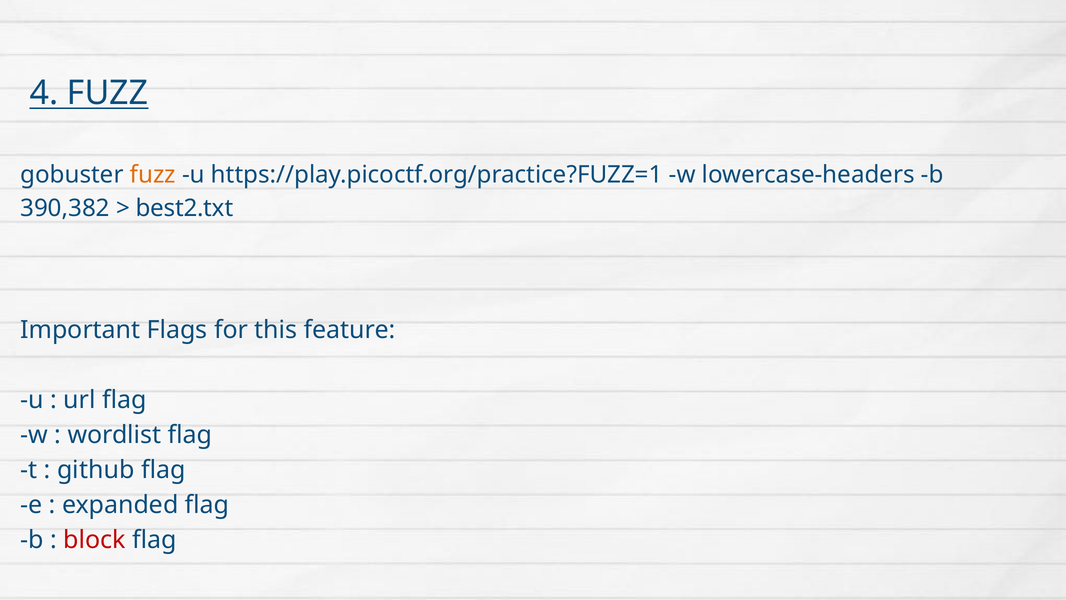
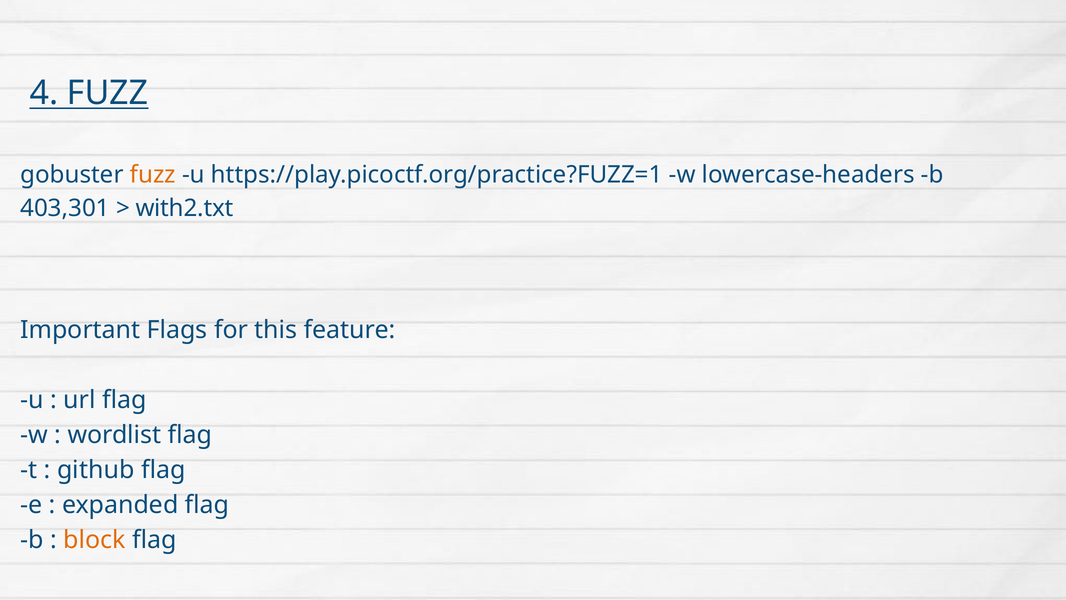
390,382: 390,382 -> 403,301
best2.txt: best2.txt -> with2.txt
block colour: red -> orange
